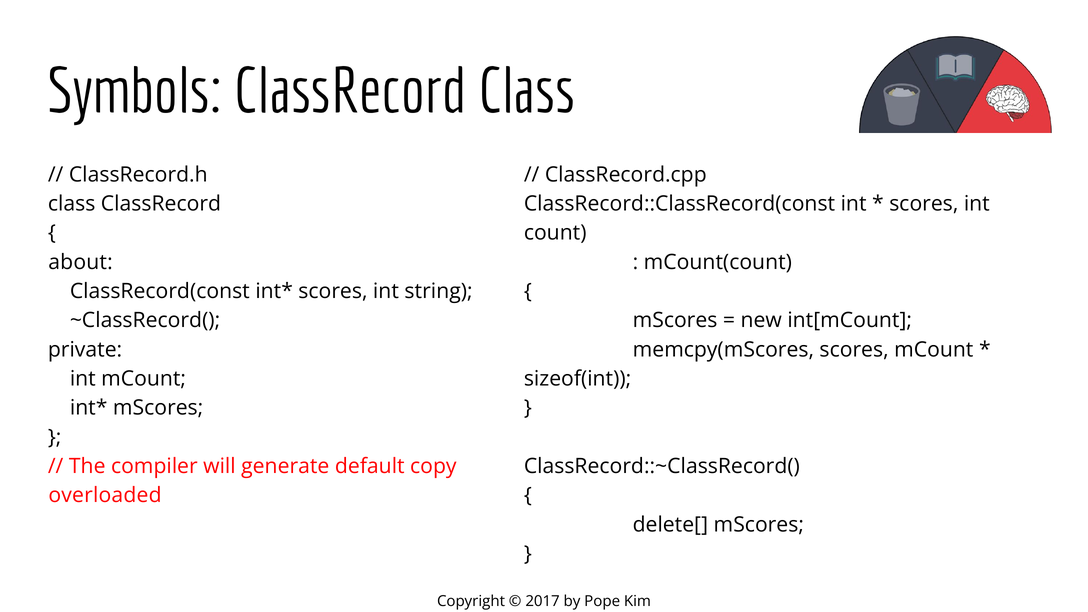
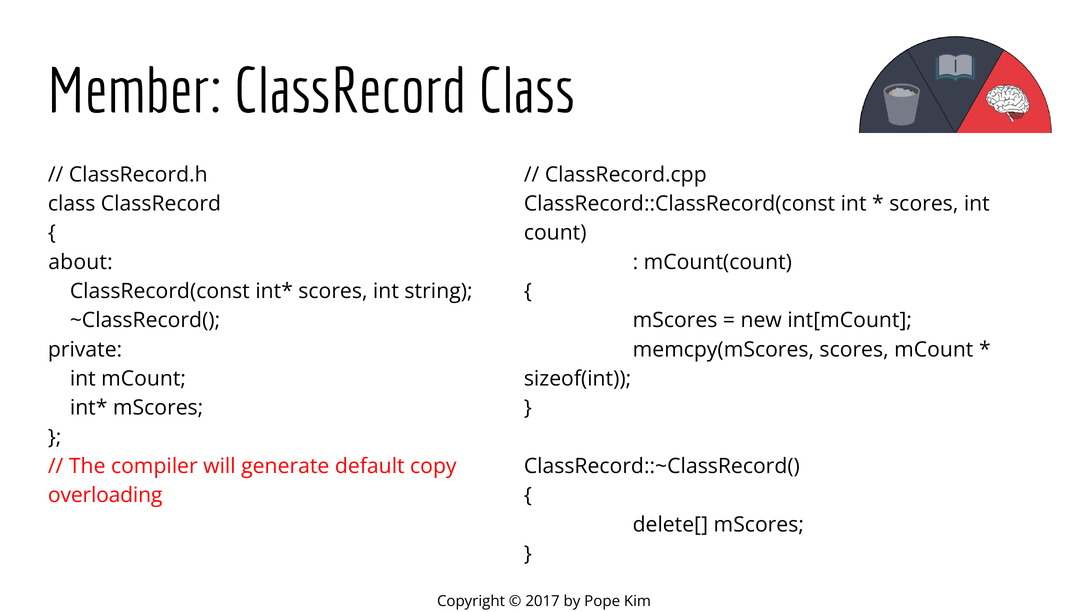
Symbols: Symbols -> Member
overloaded: overloaded -> overloading
